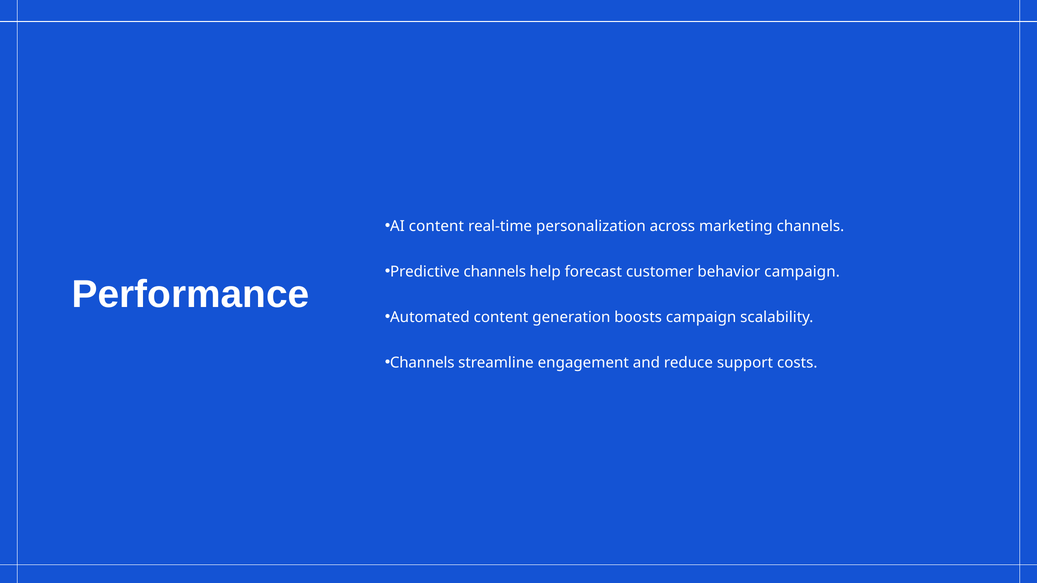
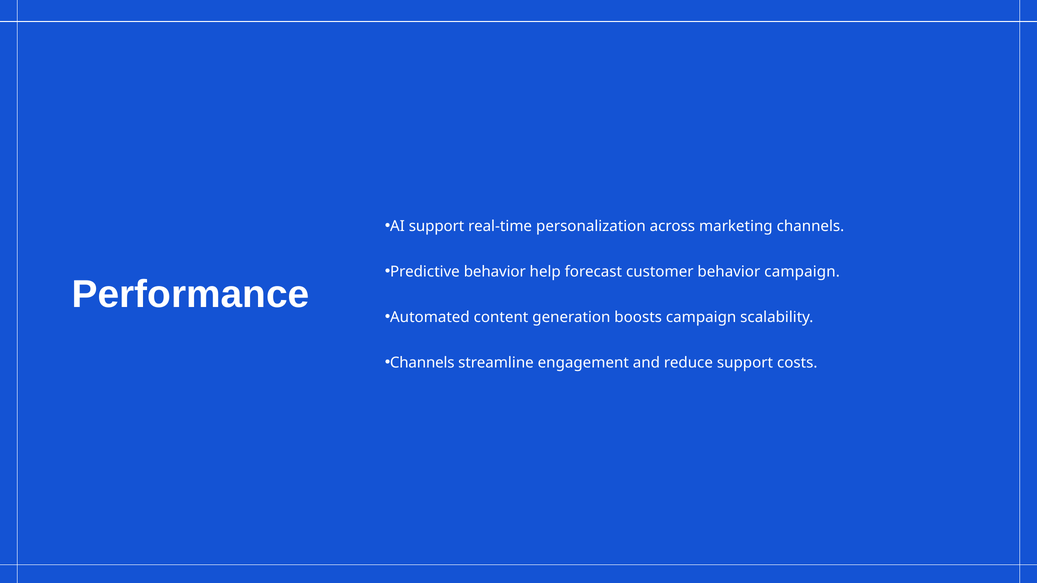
AI content: content -> support
Predictive channels: channels -> behavior
